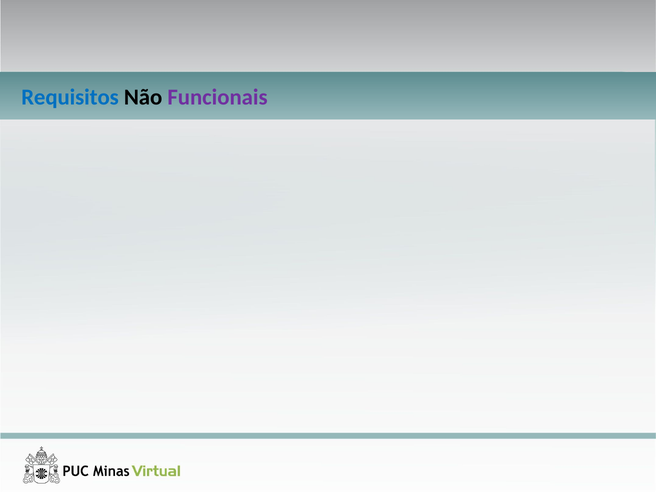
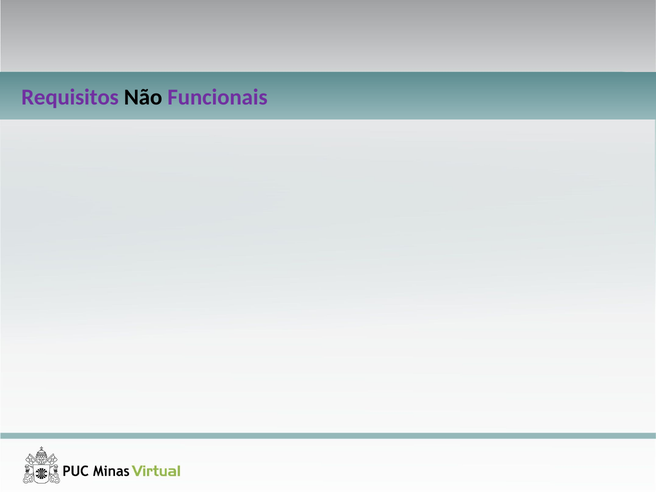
Requisitos colour: blue -> purple
